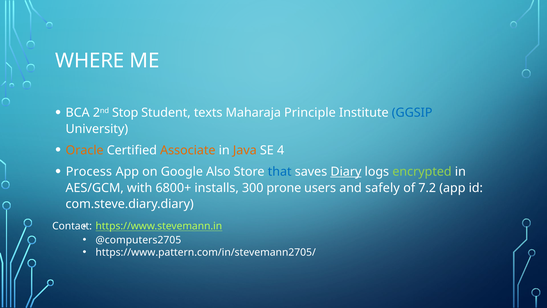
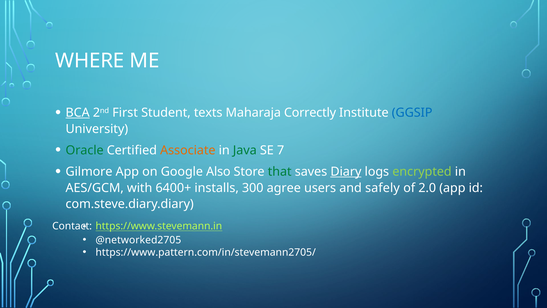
BCA underline: none -> present
Stop: Stop -> First
Principle: Principle -> Correctly
Oracle colour: orange -> green
Java colour: orange -> green
4: 4 -> 7
Process: Process -> Gilmore
that colour: blue -> green
6800+: 6800+ -> 6400+
prone: prone -> agree
7.2: 7.2 -> 2.0
@computers2705: @computers2705 -> @networked2705
